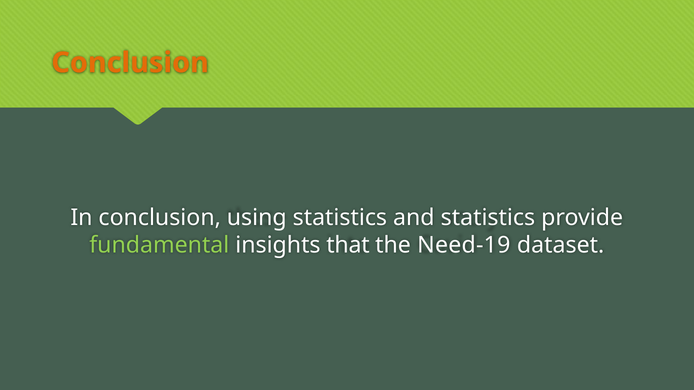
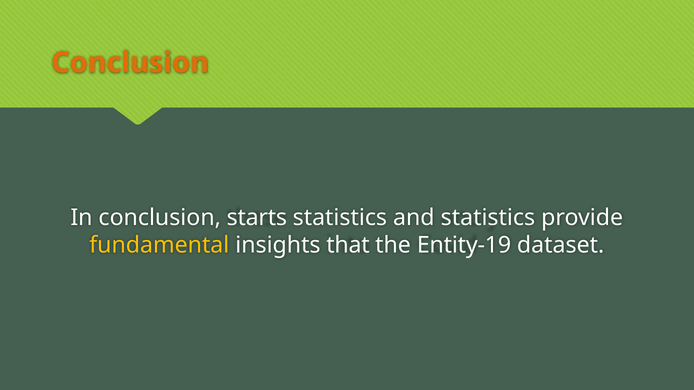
using: using -> starts
fundamental colour: light green -> yellow
Need-19: Need-19 -> Entity-19
